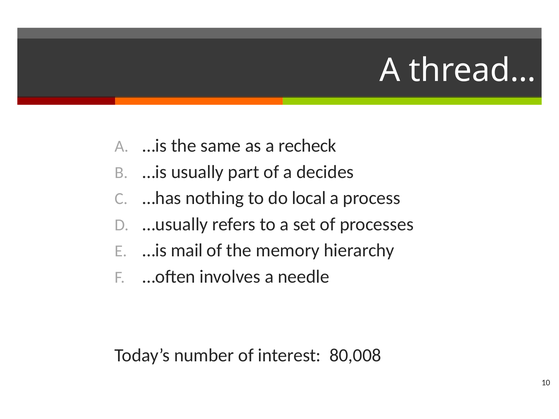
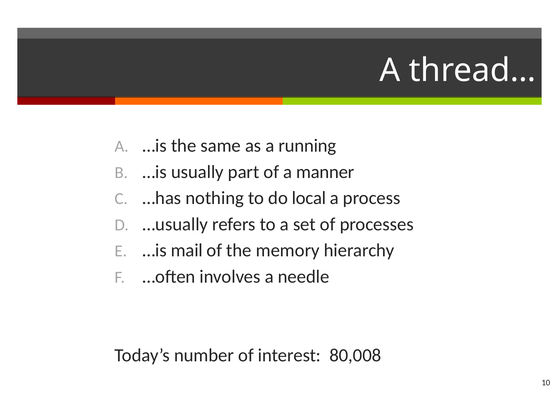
recheck: recheck -> running
decides: decides -> manner
